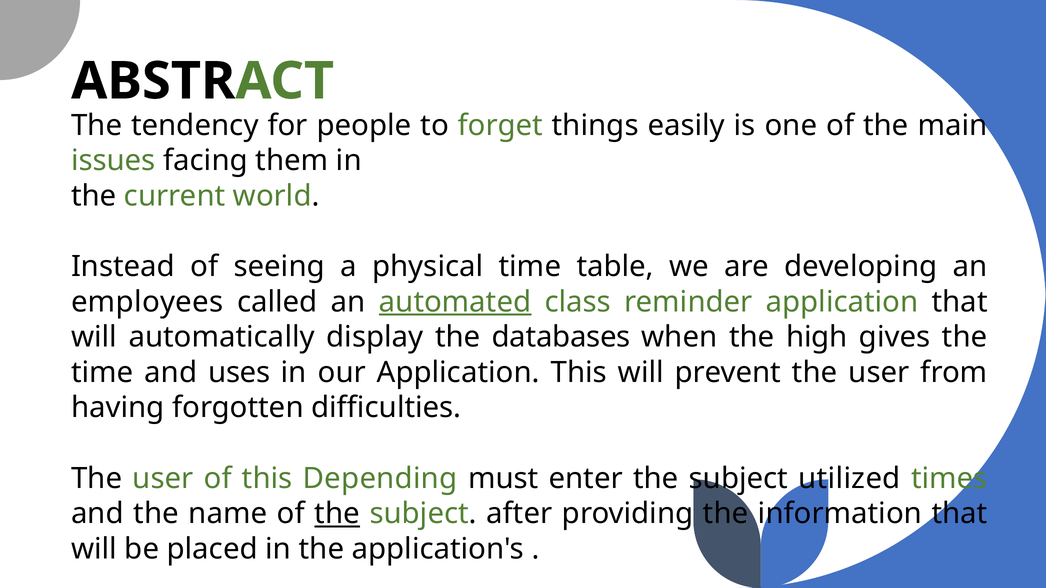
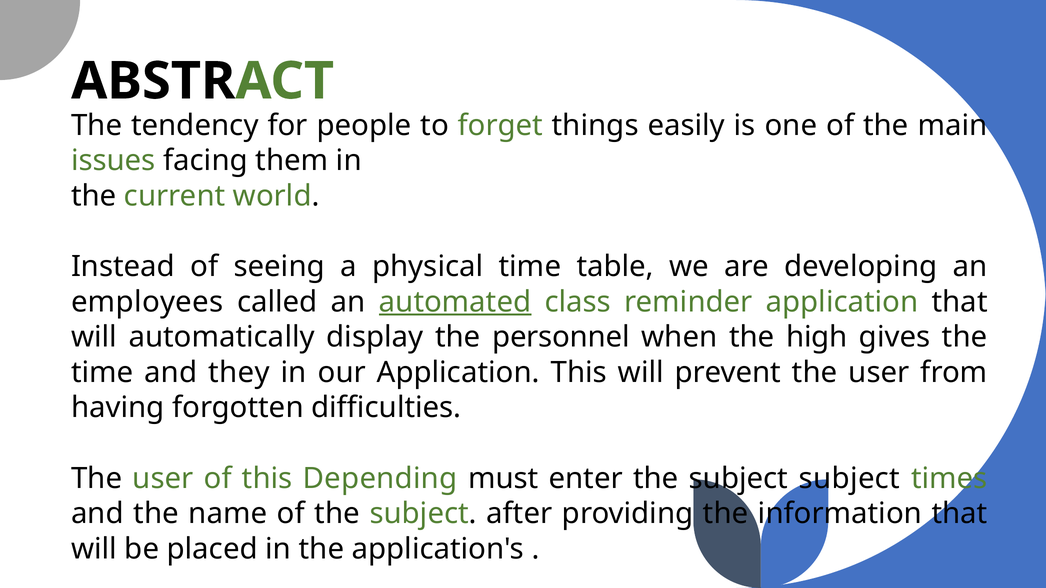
databases: databases -> personnel
uses: uses -> they
subject utilized: utilized -> subject
the at (337, 514) underline: present -> none
